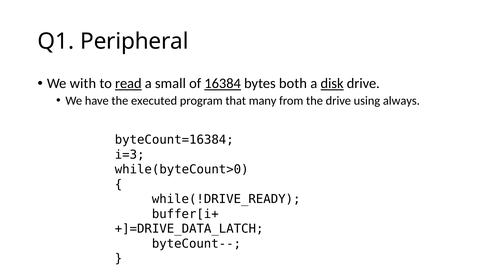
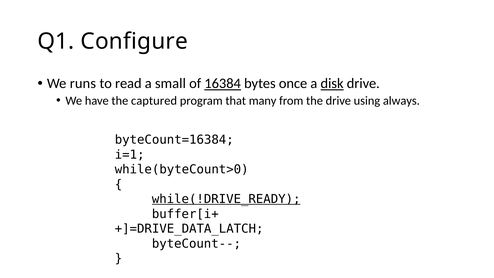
Peripheral: Peripheral -> Configure
with: with -> runs
read underline: present -> none
both: both -> once
executed: executed -> captured
i=3: i=3 -> i=1
while(!DRIVE_READY underline: none -> present
